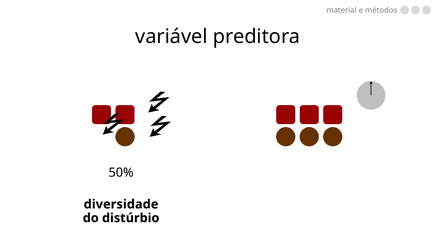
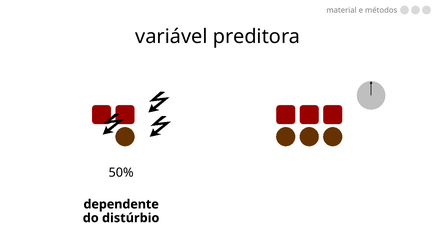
diversidade: diversidade -> dependente
